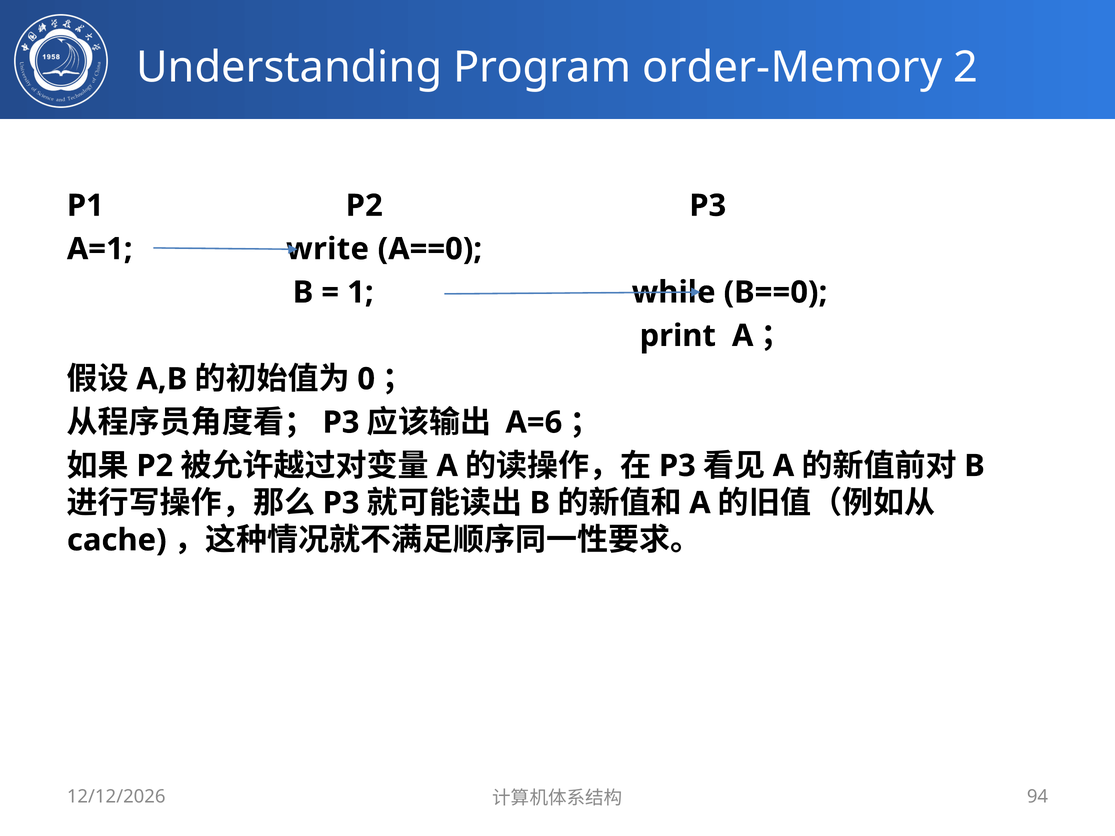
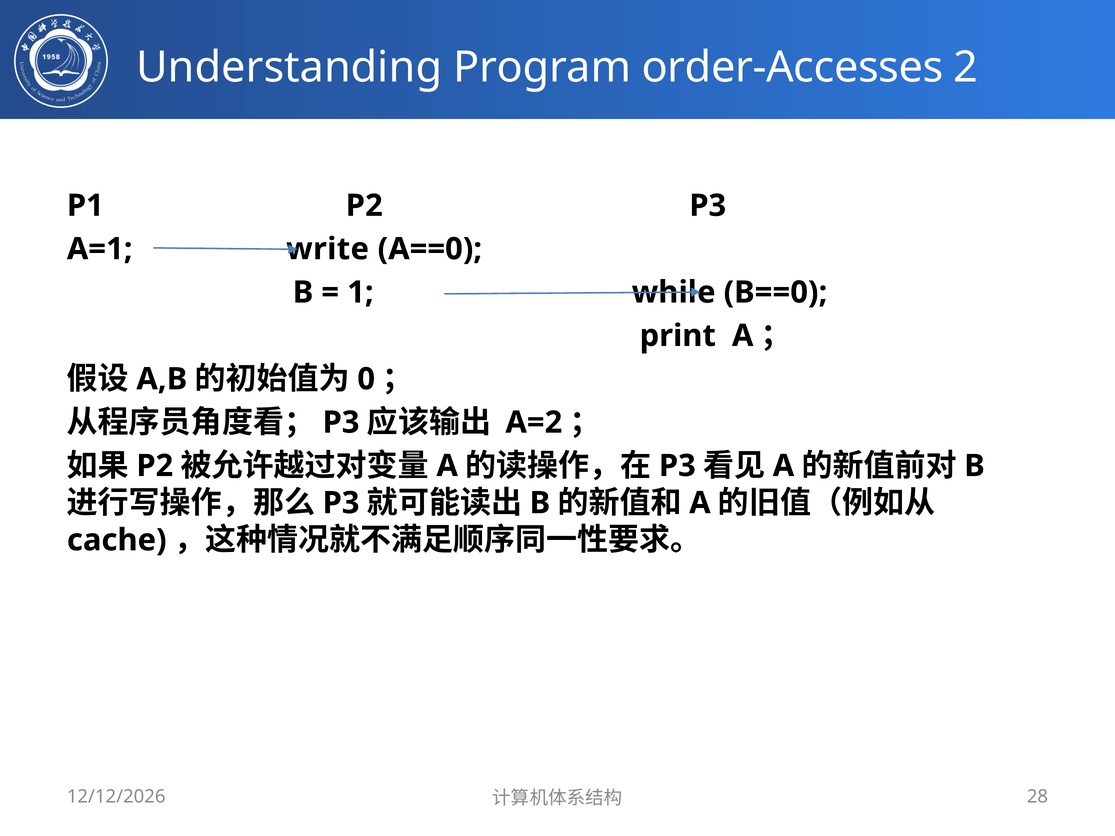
order-Memory: order-Memory -> order-Accesses
A=6: A=6 -> A=2
94: 94 -> 28
